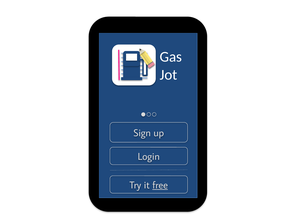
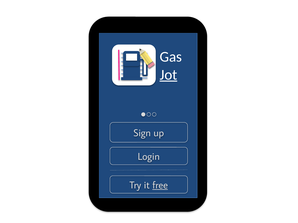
Jot underline: none -> present
